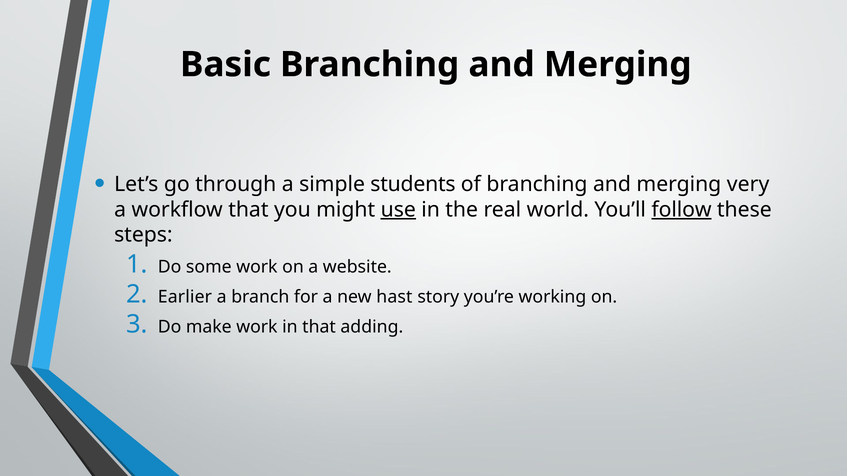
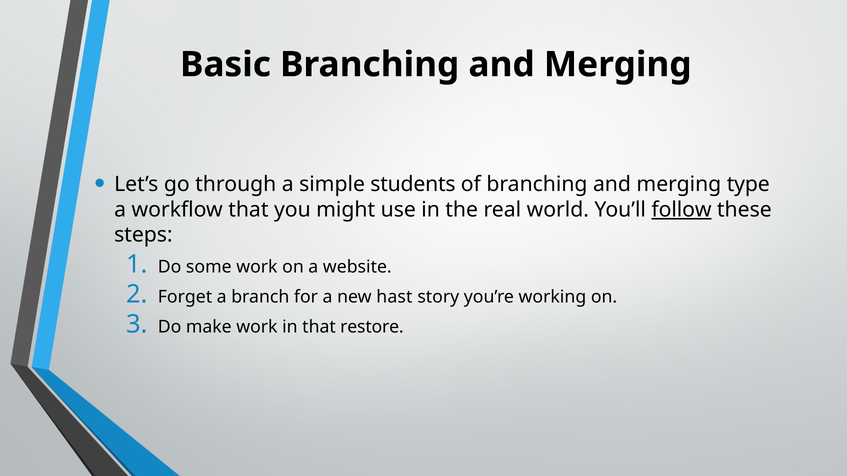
very: very -> type
use underline: present -> none
Earlier: Earlier -> Forget
adding: adding -> restore
